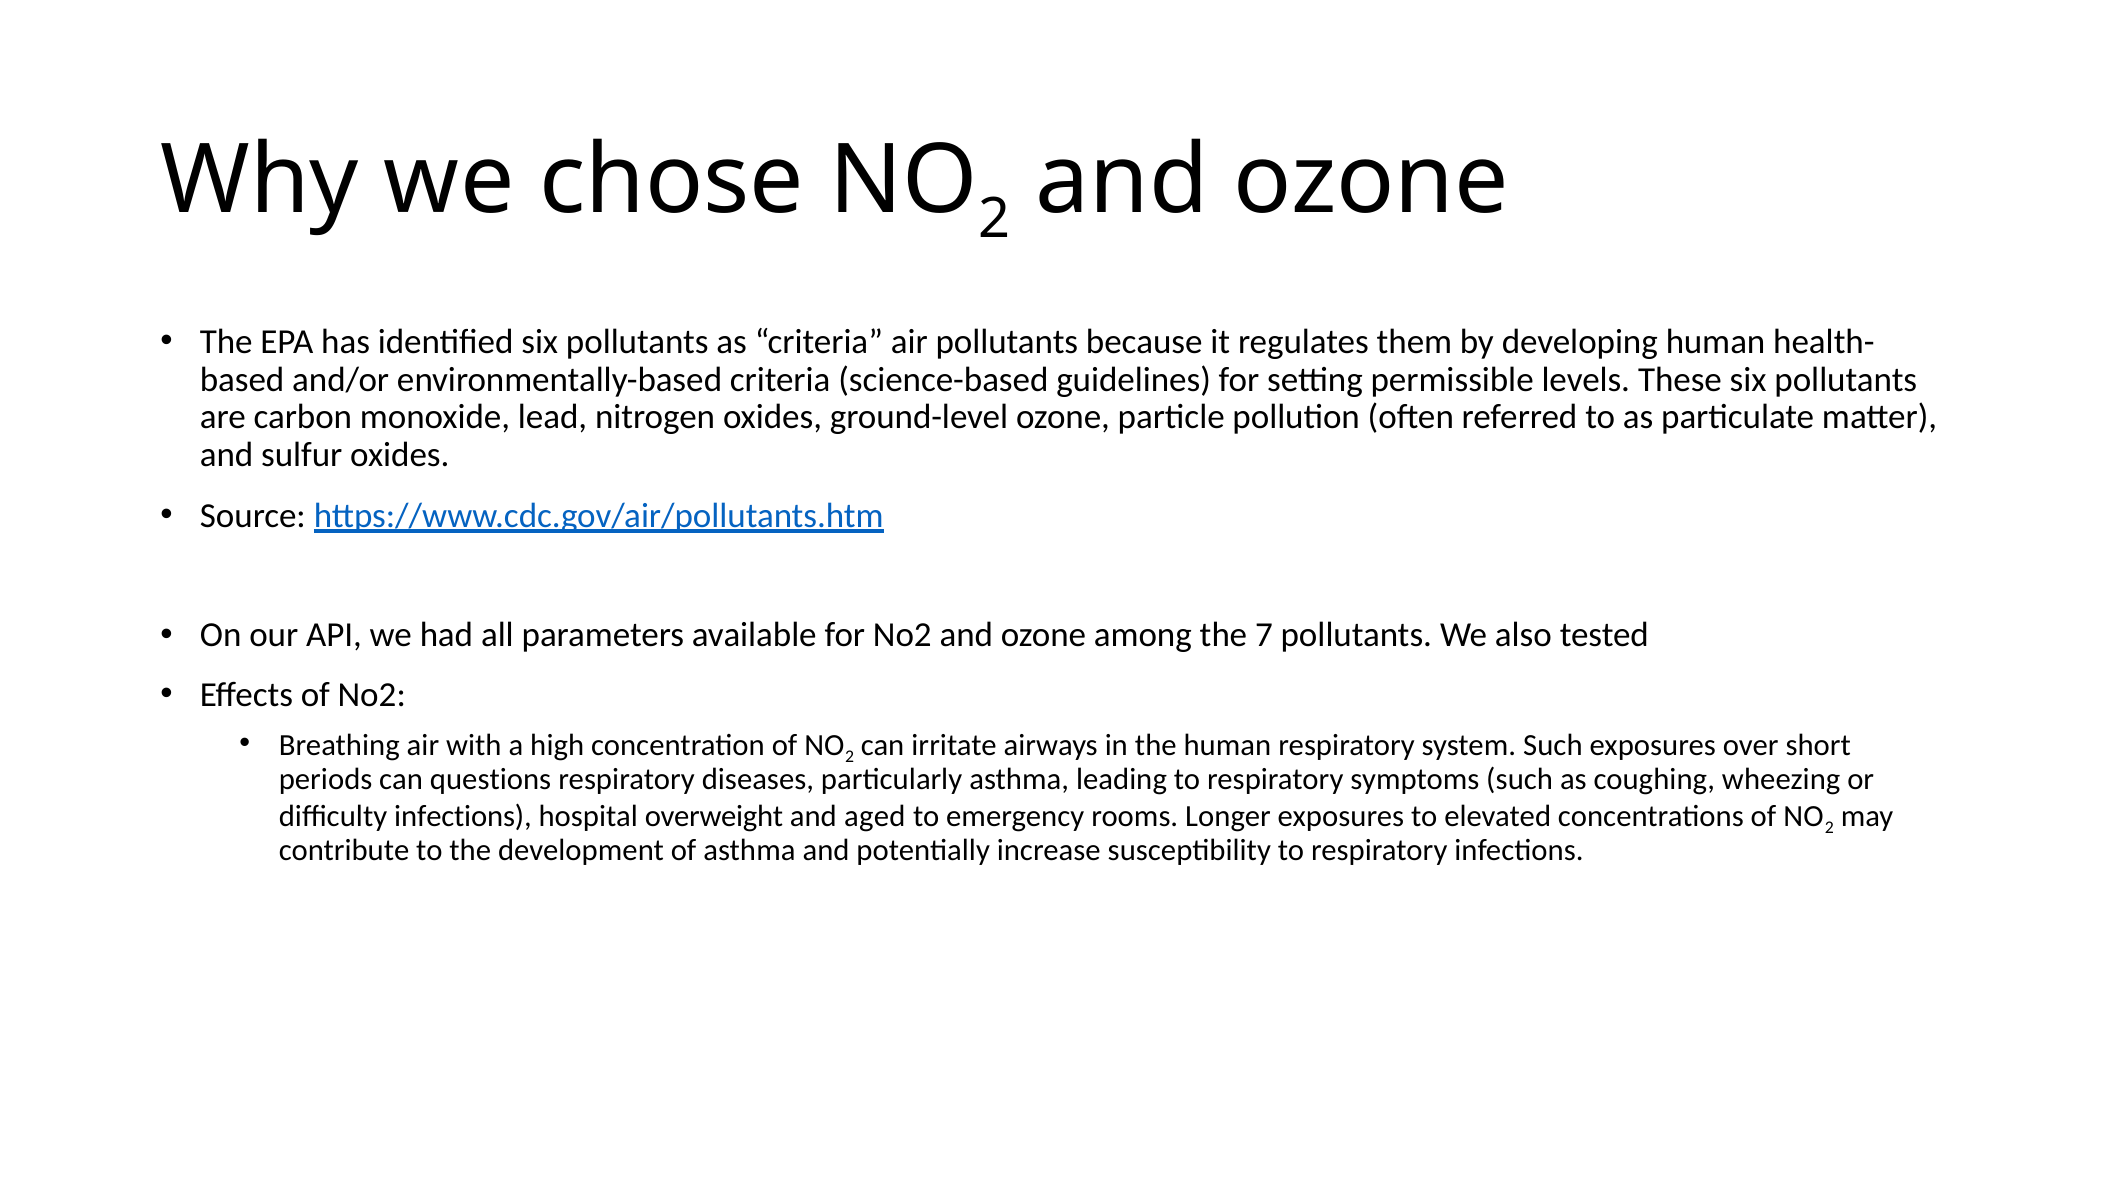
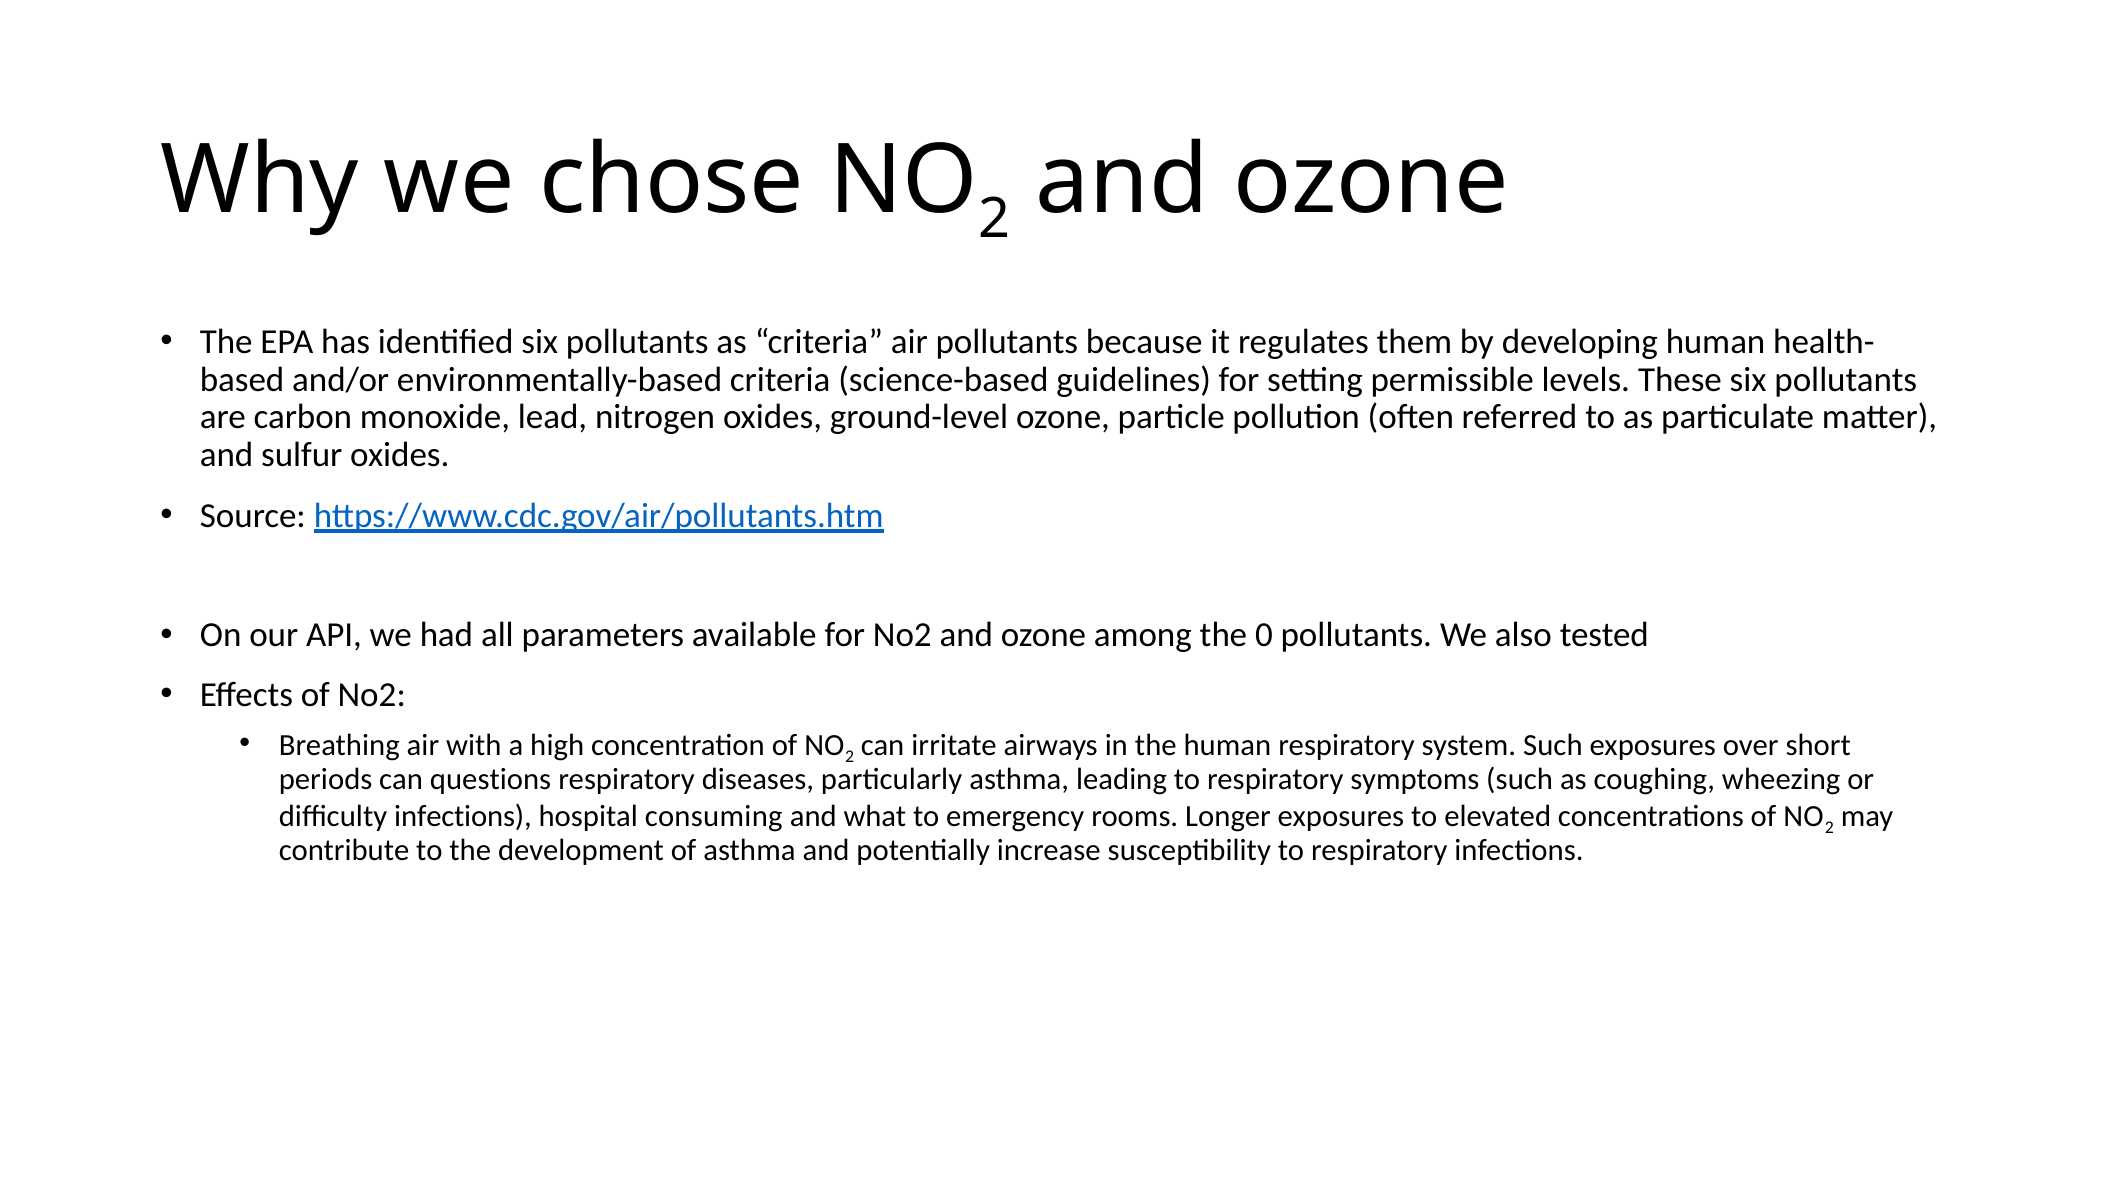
7: 7 -> 0
overweight: overweight -> consuming
aged: aged -> what
